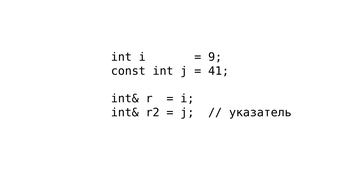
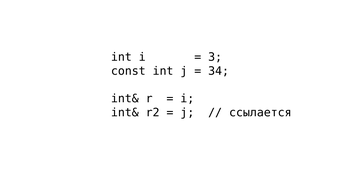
9: 9 -> 3
41: 41 -> 34
указатель: указатель -> ссылается
